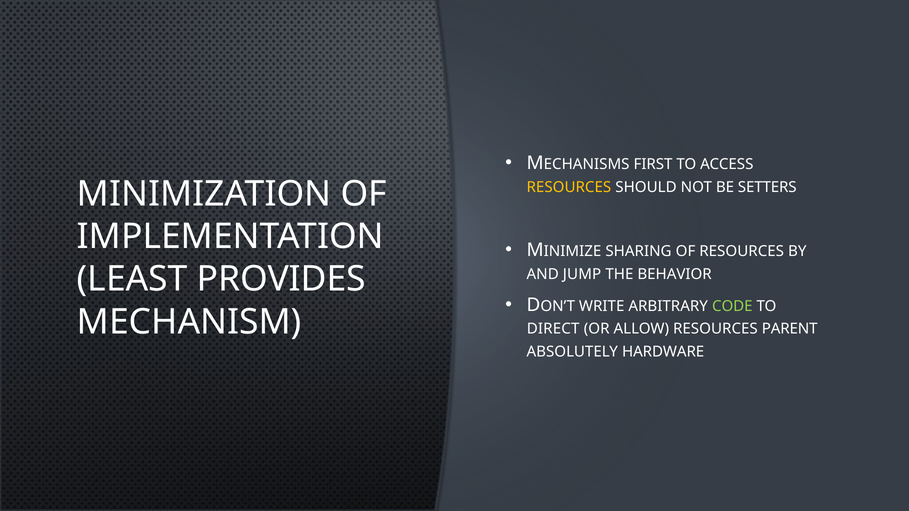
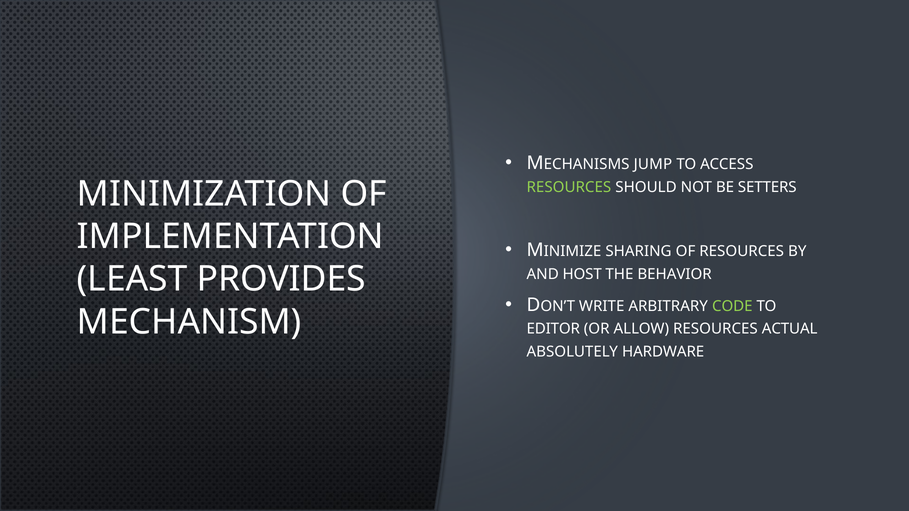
FIRST: FIRST -> JUMP
RESOURCES at (569, 187) colour: yellow -> light green
JUMP: JUMP -> HOST
DIRECT: DIRECT -> EDITOR
PARENT: PARENT -> ACTUAL
